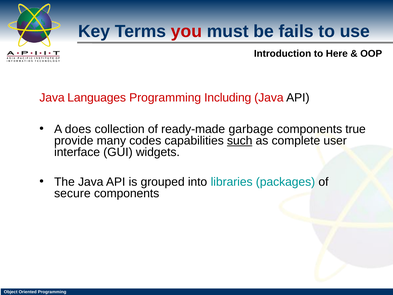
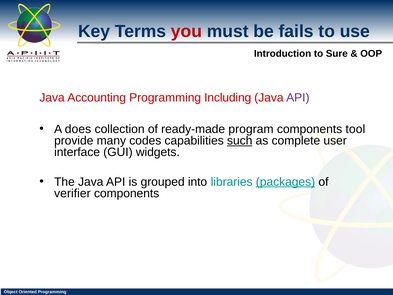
Here: Here -> Sure
Languages: Languages -> Accounting
API at (298, 98) colour: black -> purple
garbage: garbage -> program
true: true -> tool
packages underline: none -> present
secure: secure -> verifier
